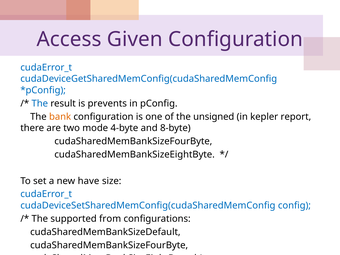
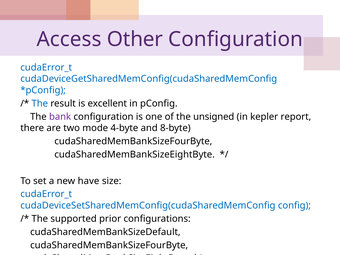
Given: Given -> Other
prevents: prevents -> excellent
bank colour: orange -> purple
from: from -> prior
